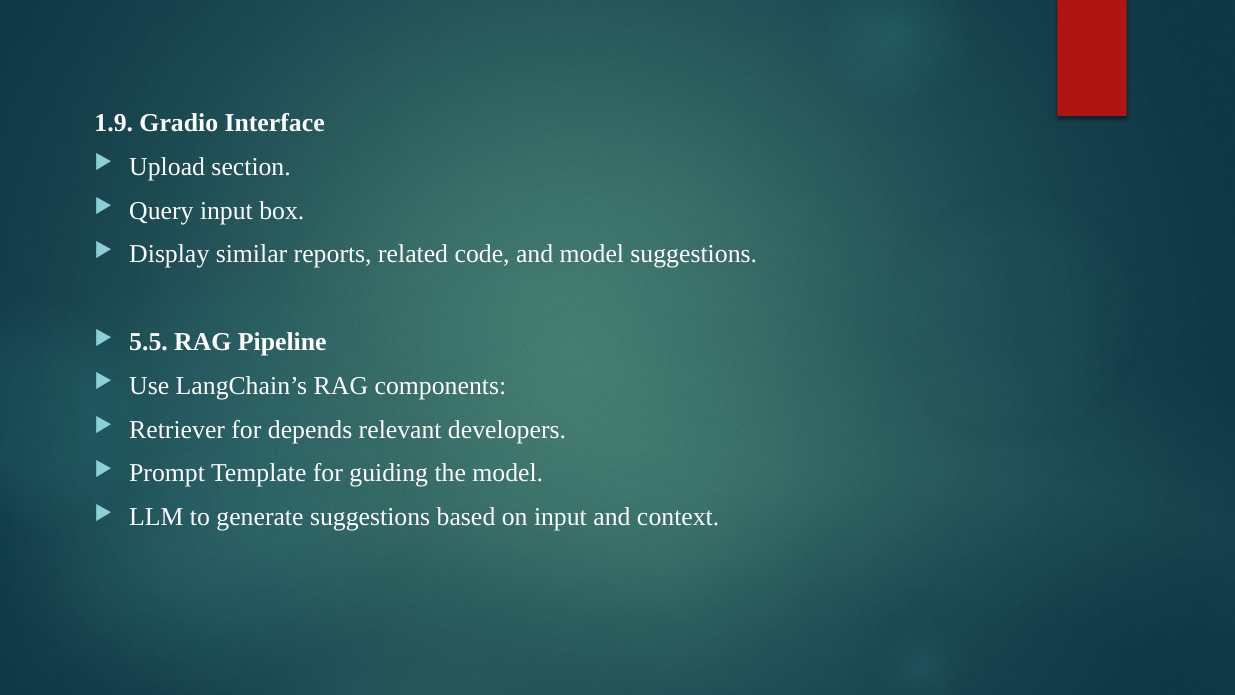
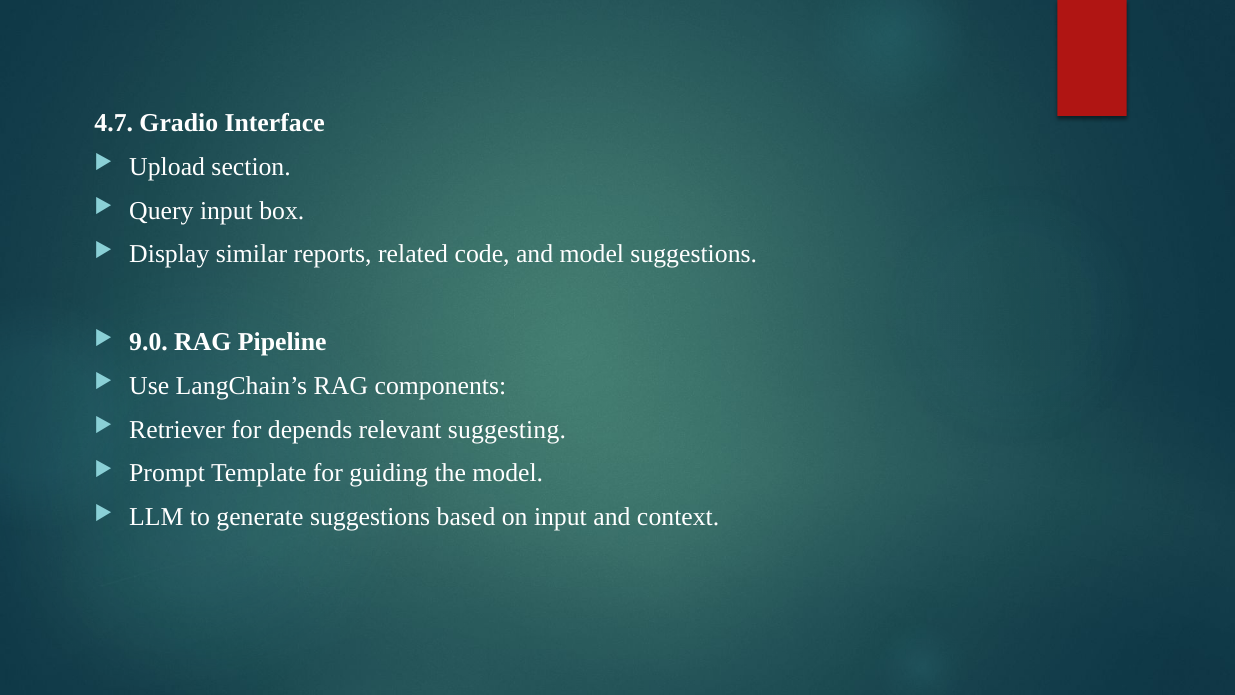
1.9: 1.9 -> 4.7
5.5: 5.5 -> 9.0
developers: developers -> suggesting
